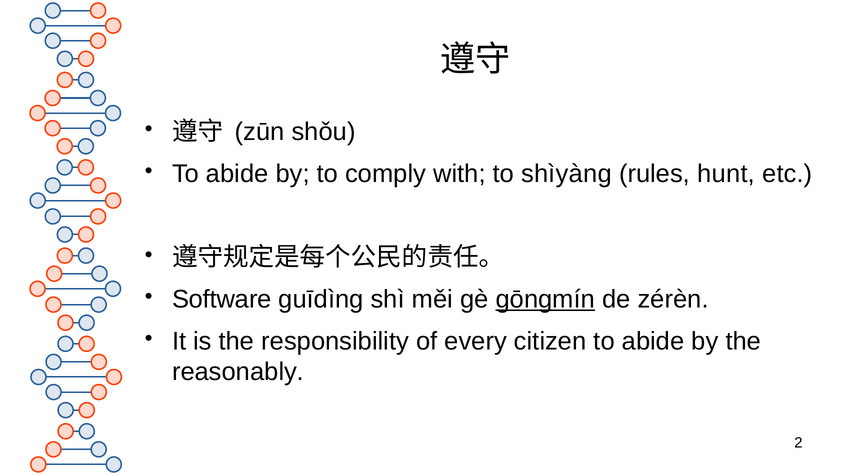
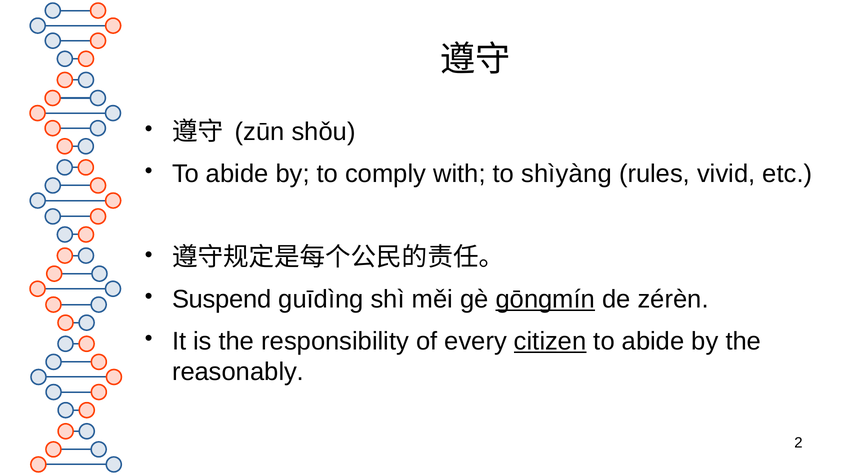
hunt: hunt -> vivid
Software: Software -> Suspend
citizen underline: none -> present
